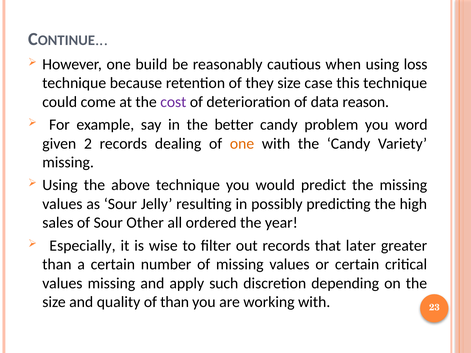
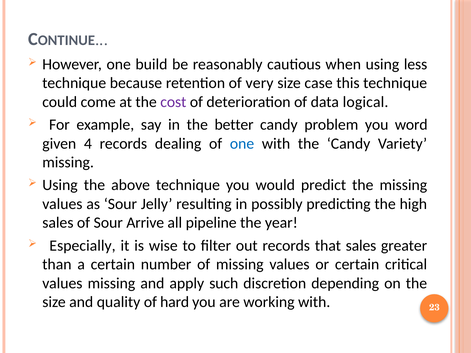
loss: loss -> less
they: they -> very
reason: reason -> logical
2: 2 -> 4
one at (242, 144) colour: orange -> blue
Other: Other -> Arrive
ordered: ordered -> pipeline
that later: later -> sales
of than: than -> hard
